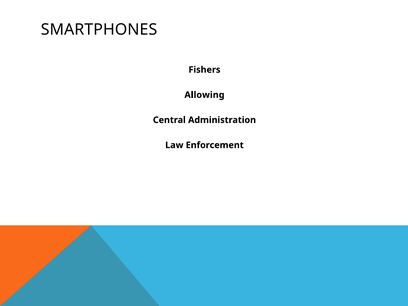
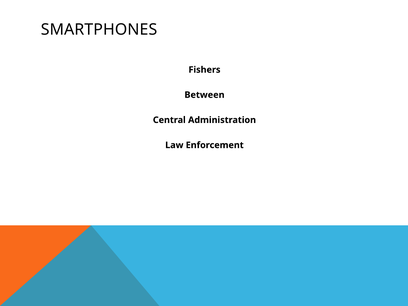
Allowing: Allowing -> Between
